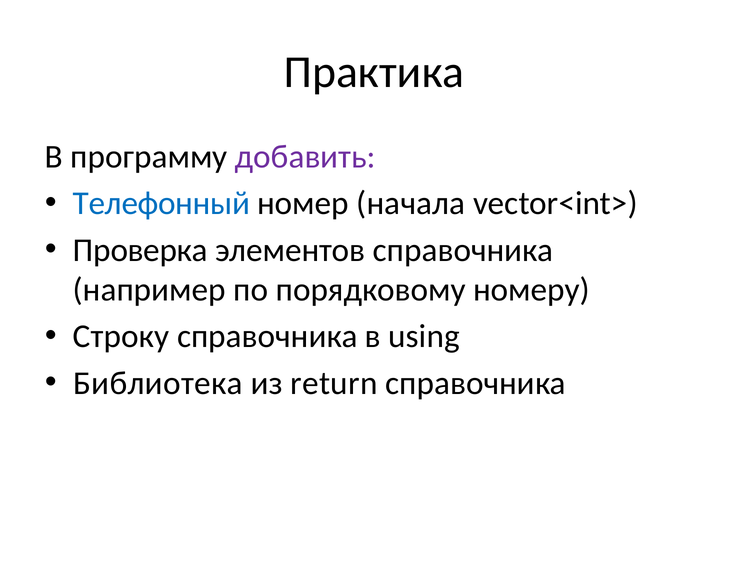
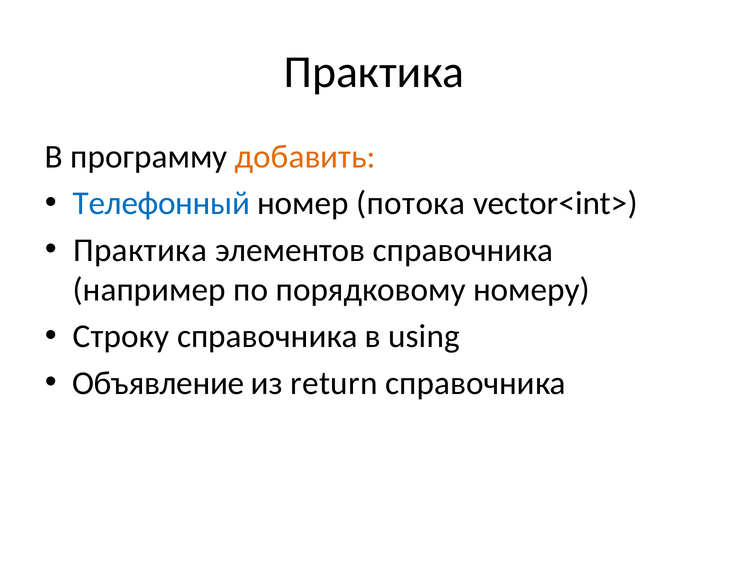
добавить colour: purple -> orange
начала: начала -> потока
Проверка at (140, 250): Проверка -> Практика
Библиотека: Библиотека -> Объявление
